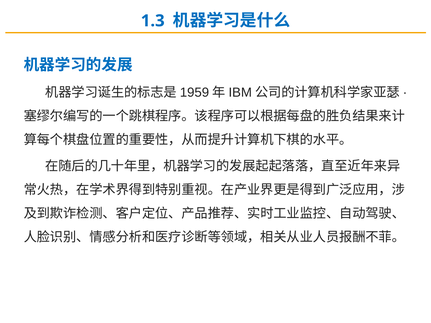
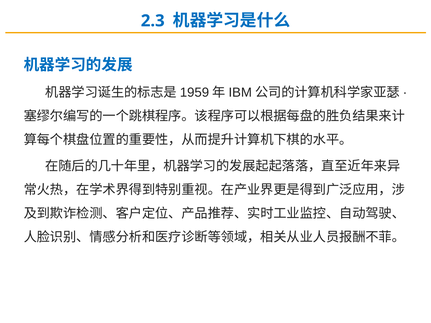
1.3: 1.3 -> 2.3
